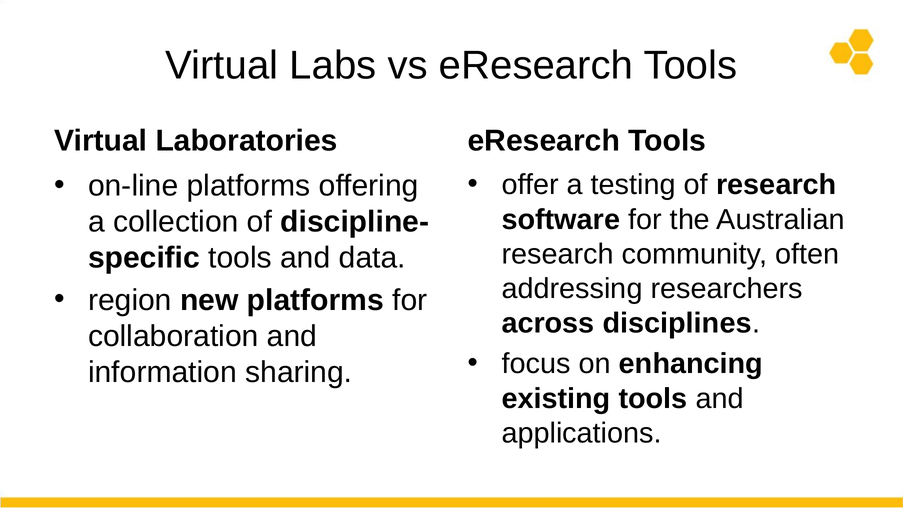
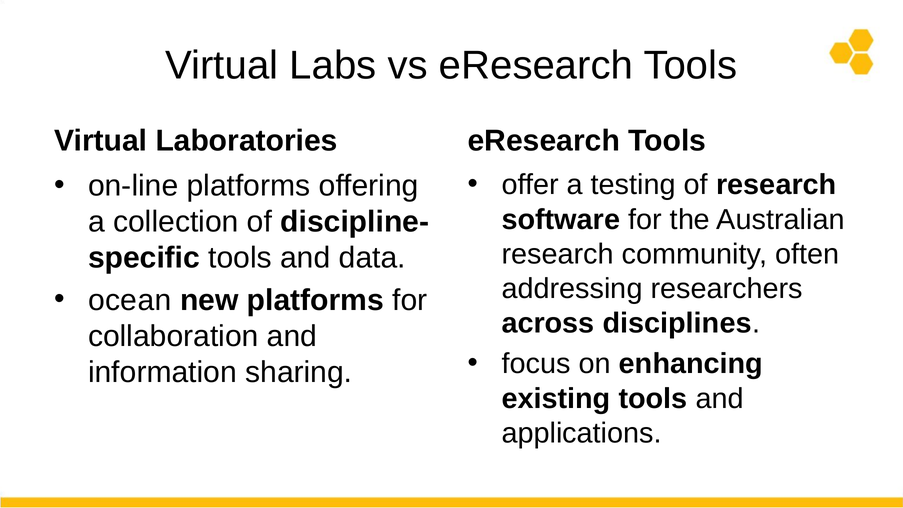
region: region -> ocean
